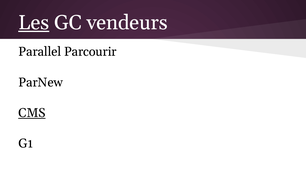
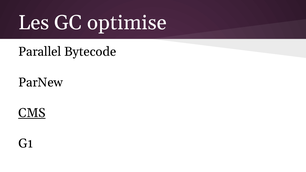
Les underline: present -> none
vendeurs: vendeurs -> optimise
Parcourir: Parcourir -> Bytecode
